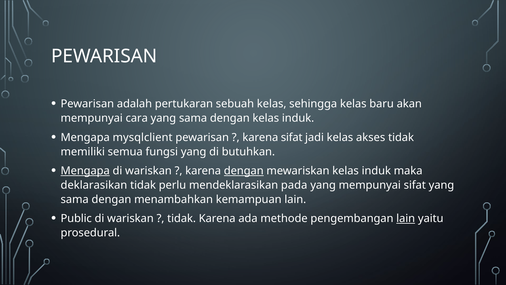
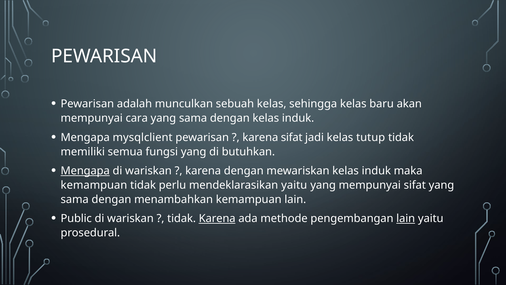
pertukaran: pertukaran -> munculkan
akses: akses -> tutup
dengan at (244, 171) underline: present -> none
deklarasikan at (94, 185): deklarasikan -> kemampuan
mendeklarasikan pada: pada -> yaitu
Karena at (217, 218) underline: none -> present
